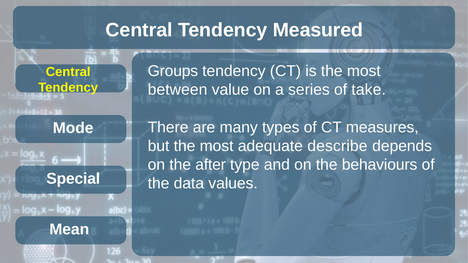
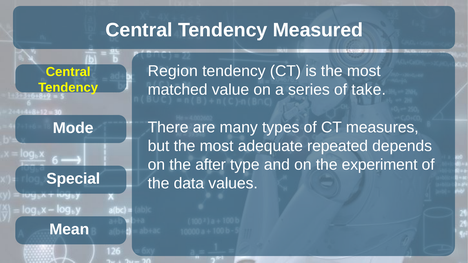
Groups: Groups -> Region
between: between -> matched
describe: describe -> repeated
behaviours: behaviours -> experiment
